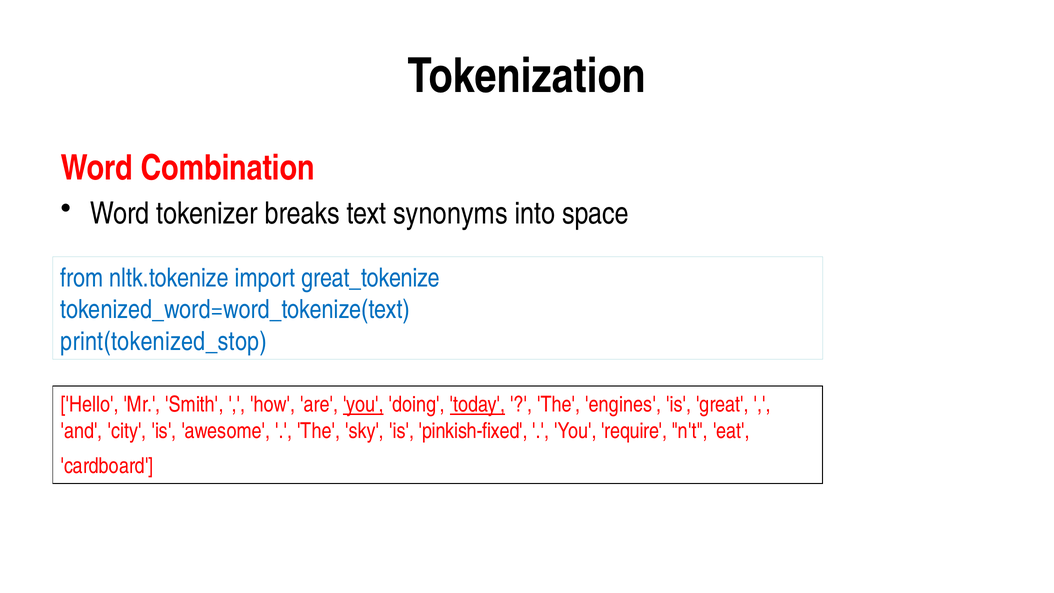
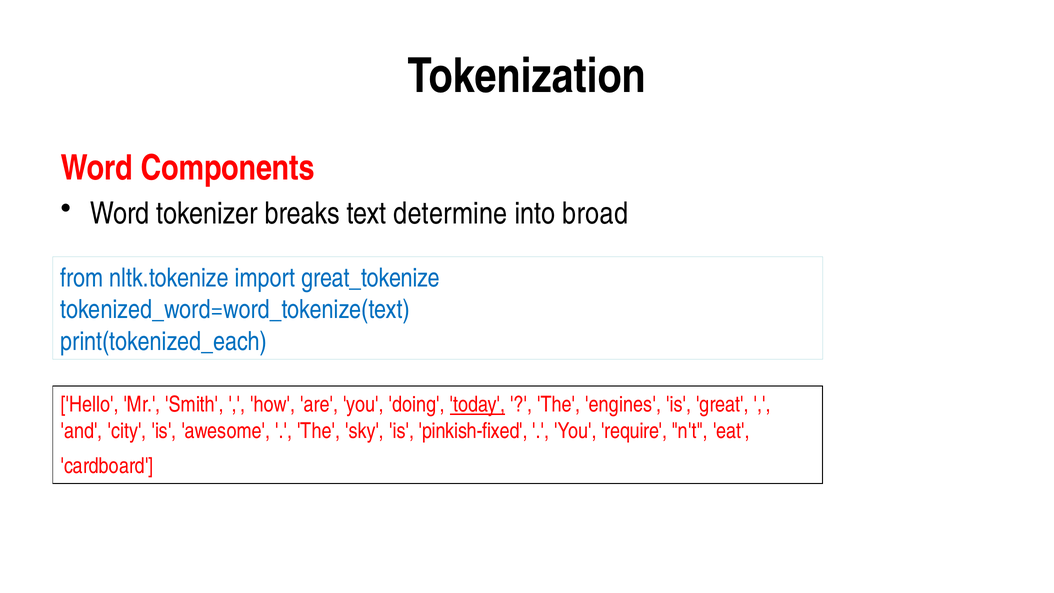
Combination: Combination -> Components
synonyms: synonyms -> determine
space: space -> broad
print(tokenized_stop: print(tokenized_stop -> print(tokenized_each
you at (363, 405) underline: present -> none
